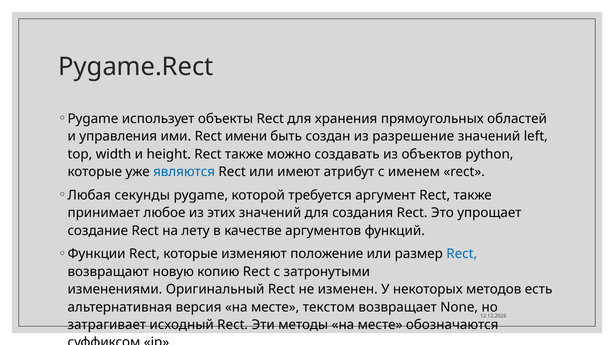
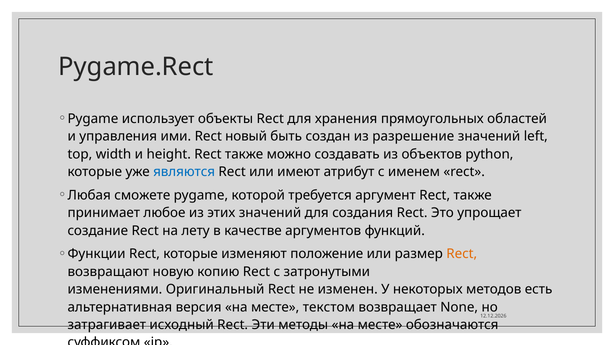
имени: имени -> новый
секунды: секунды -> сможете
Rect at (462, 254) colour: blue -> orange
